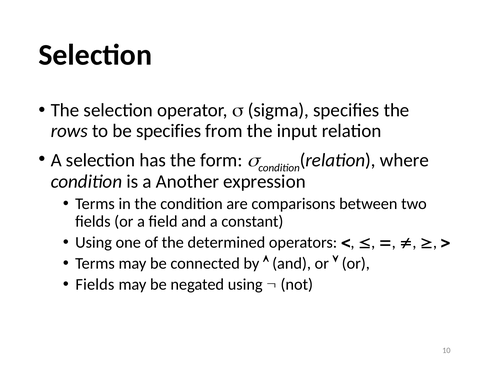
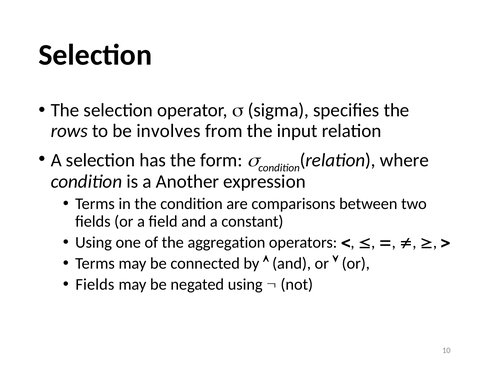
be specifies: specifies -> involves
determined: determined -> aggregation
